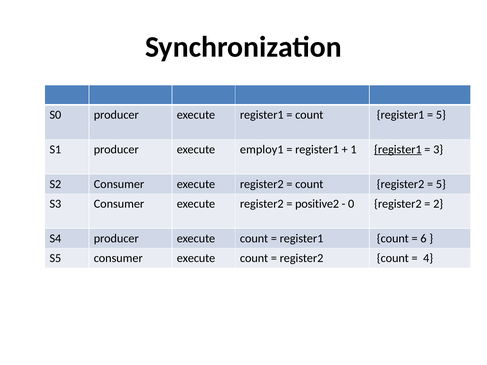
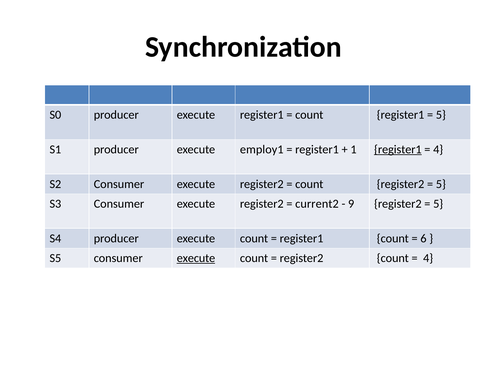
3 at (438, 150): 3 -> 4
positive2: positive2 -> current2
0: 0 -> 9
2 at (438, 204): 2 -> 5
execute at (196, 258) underline: none -> present
